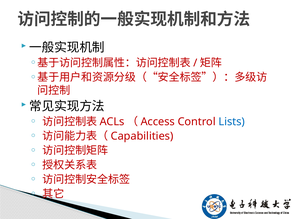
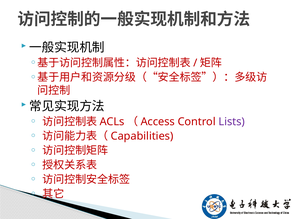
Lists colour: blue -> purple
